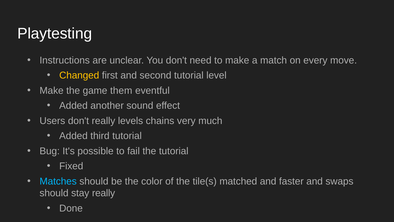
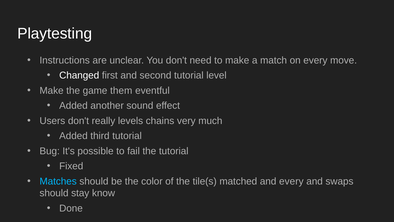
Changed colour: yellow -> white
and faster: faster -> every
stay really: really -> know
